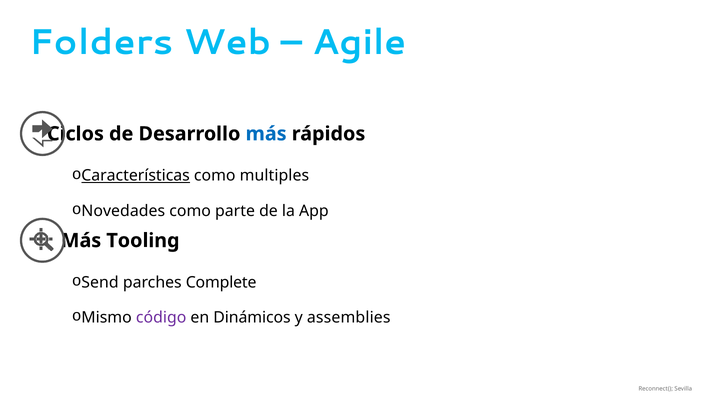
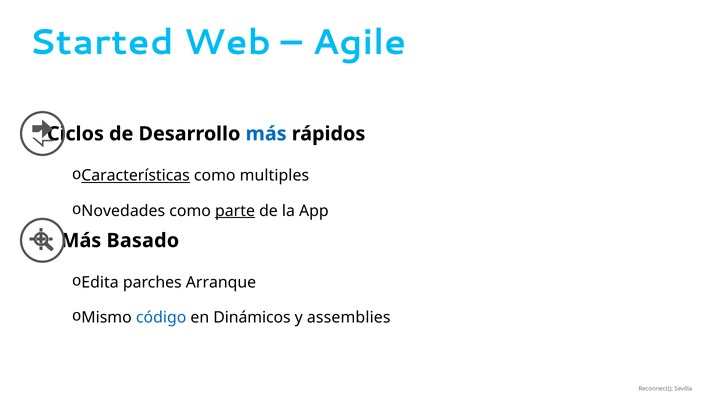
Folders: Folders -> Started
parte underline: none -> present
Tooling: Tooling -> Basado
Send: Send -> Edita
Complete: Complete -> Arranque
código colour: purple -> blue
